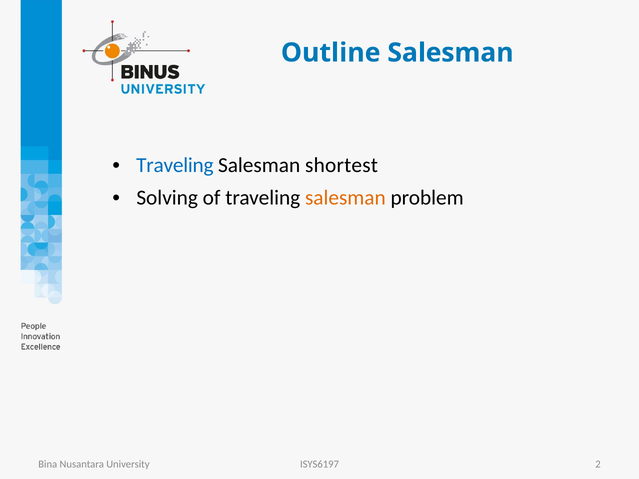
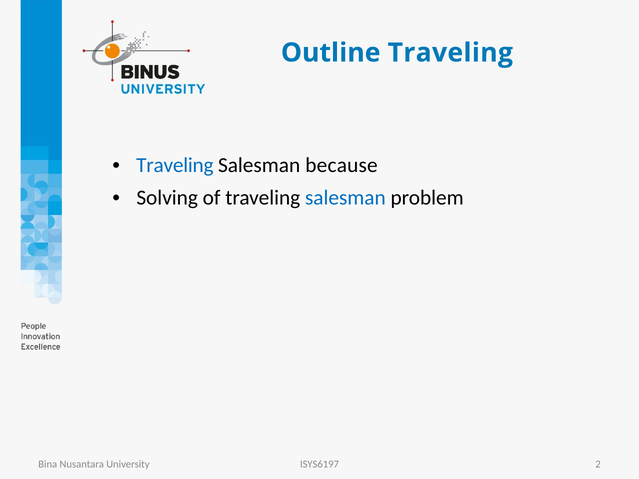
Outline Salesman: Salesman -> Traveling
shortest: shortest -> because
salesman at (345, 198) colour: orange -> blue
